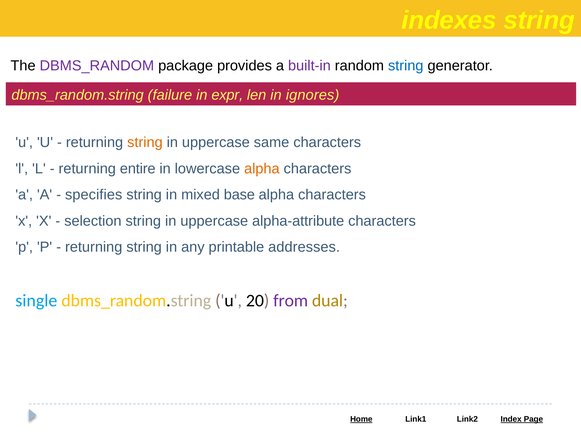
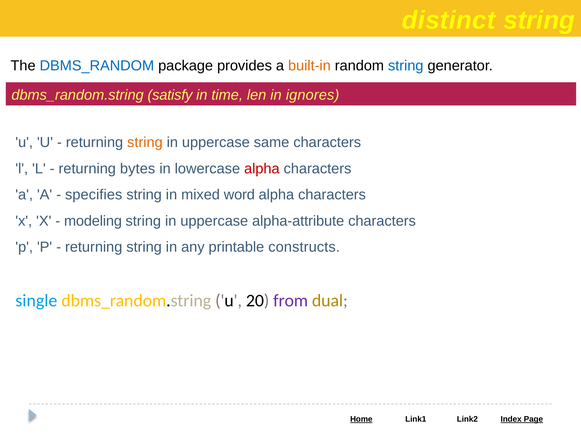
indexes: indexes -> distinct
DBMS_RANDOM colour: purple -> blue
built-in colour: purple -> orange
failure: failure -> satisfy
expr: expr -> time
entire: entire -> bytes
alpha at (262, 169) colour: orange -> red
base: base -> word
selection: selection -> modeling
addresses: addresses -> constructs
